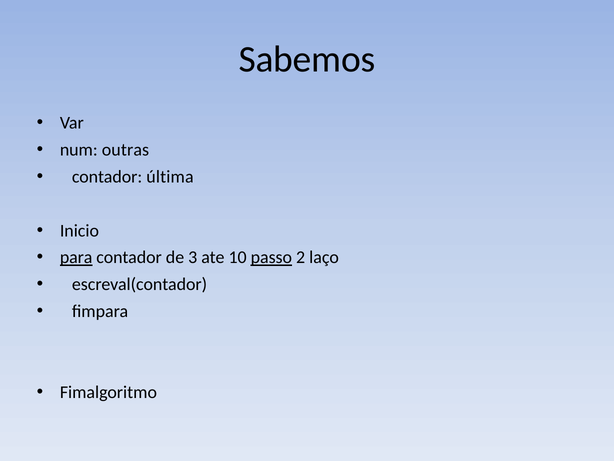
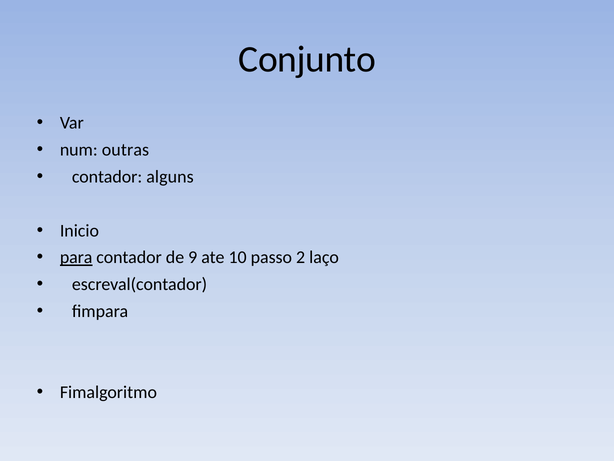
Sabemos: Sabemos -> Conjunto
última: última -> alguns
3: 3 -> 9
passo underline: present -> none
